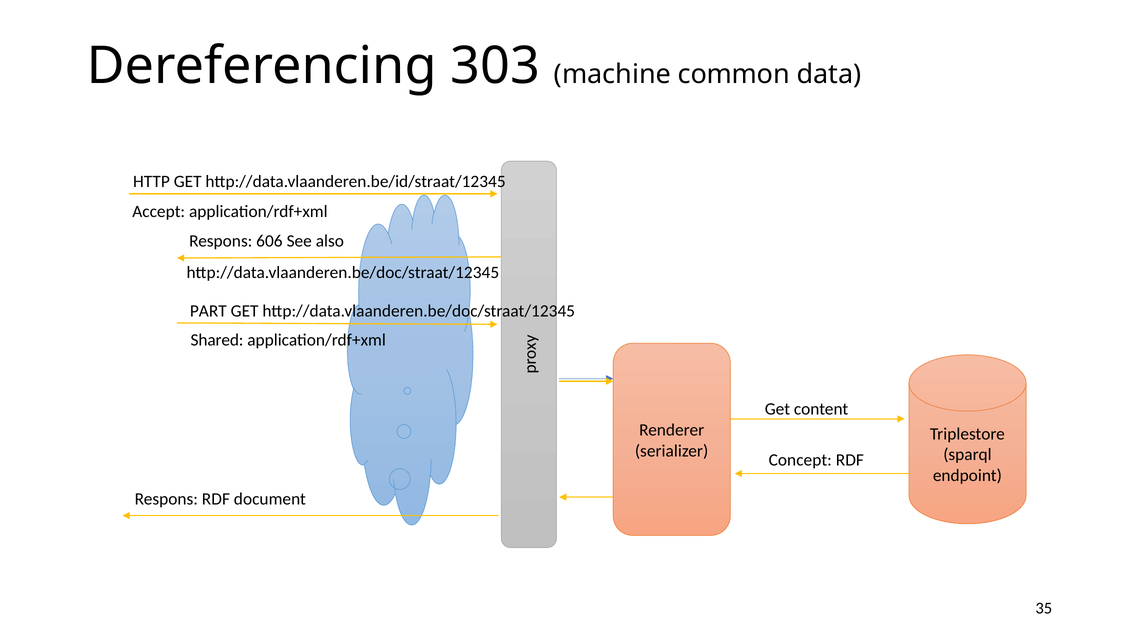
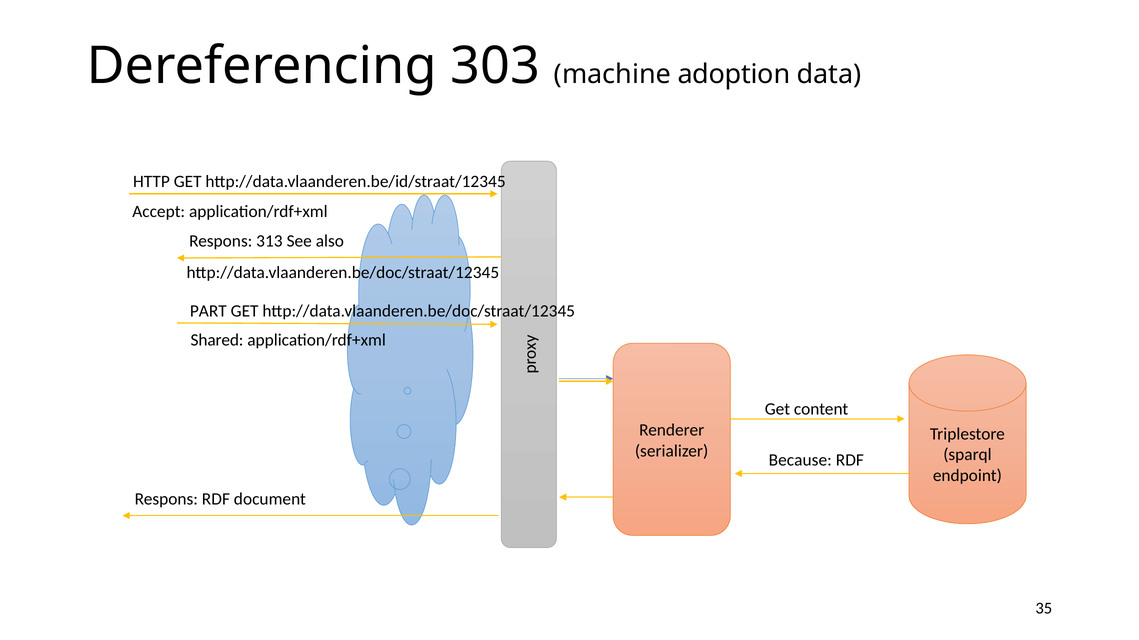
common: common -> adoption
606: 606 -> 313
Concept: Concept -> Because
